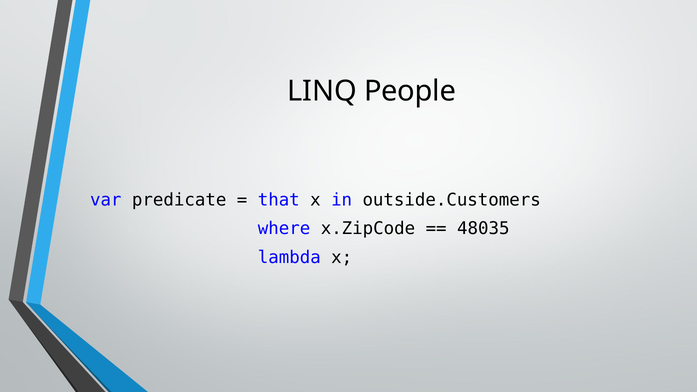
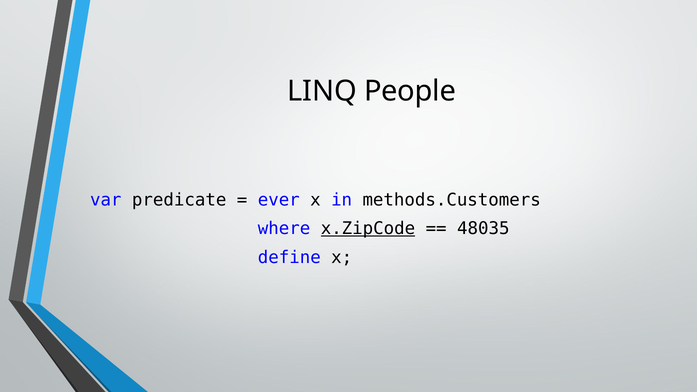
that: that -> ever
outside.Customers: outside.Customers -> methods.Customers
x.ZipCode underline: none -> present
lambda: lambda -> define
